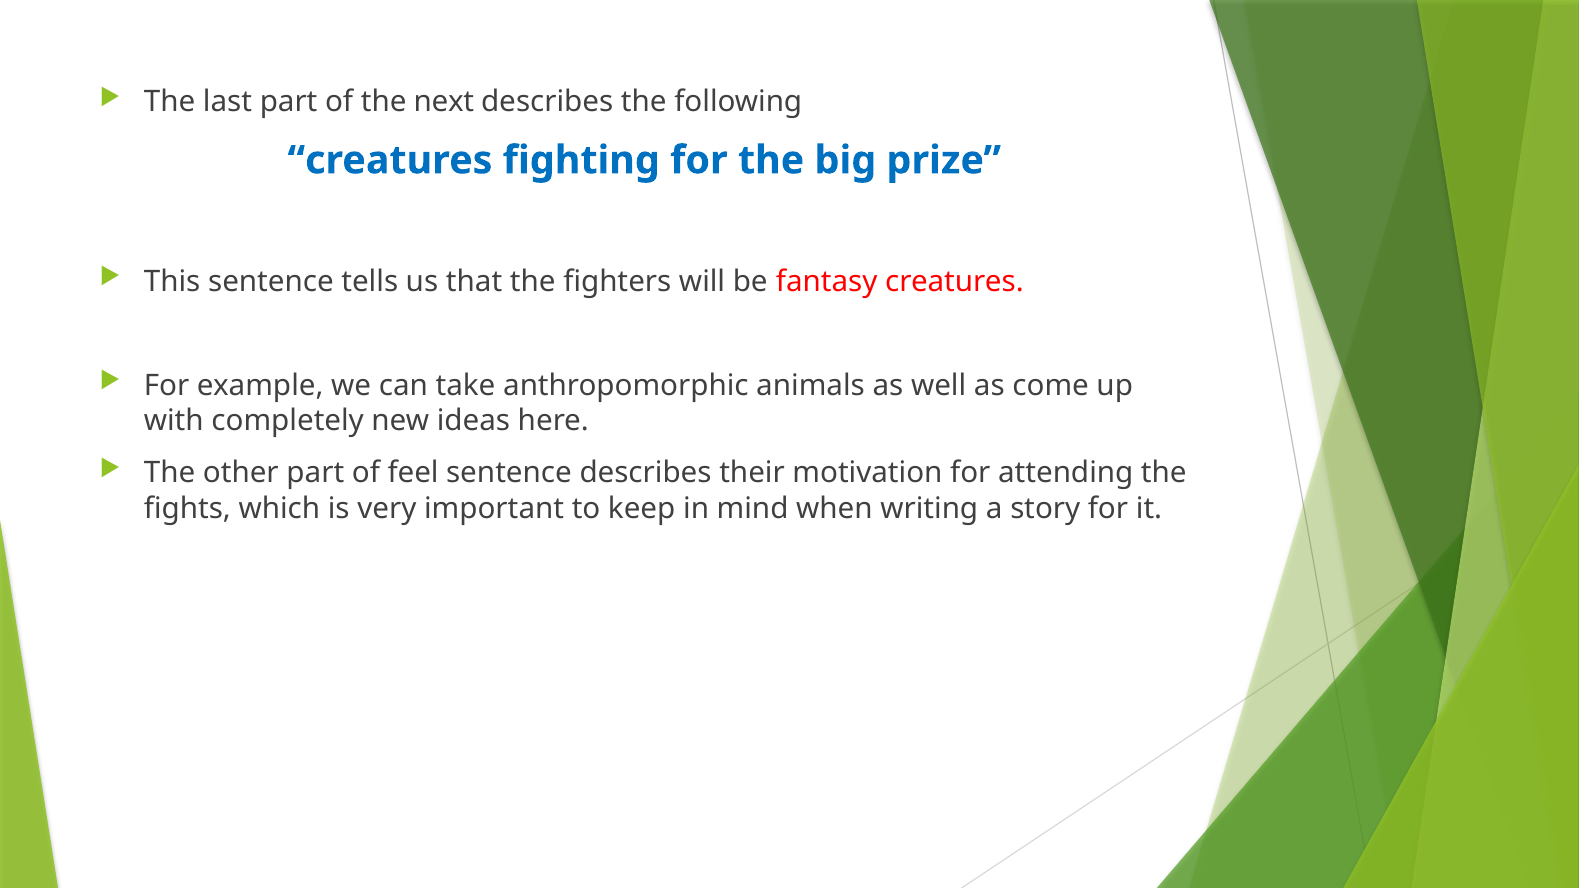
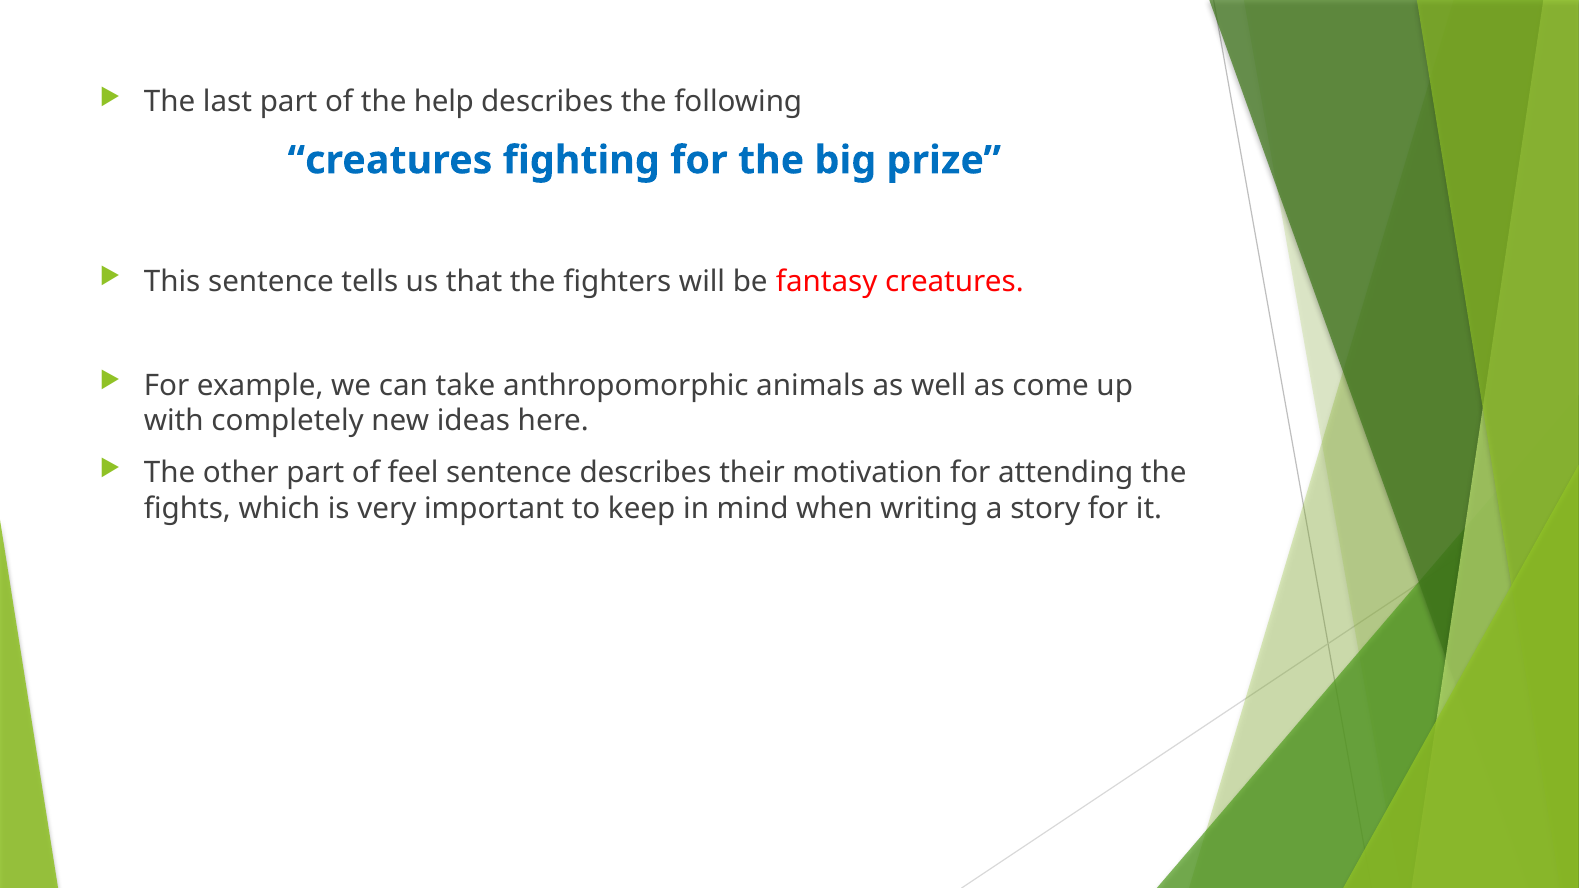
next: next -> help
